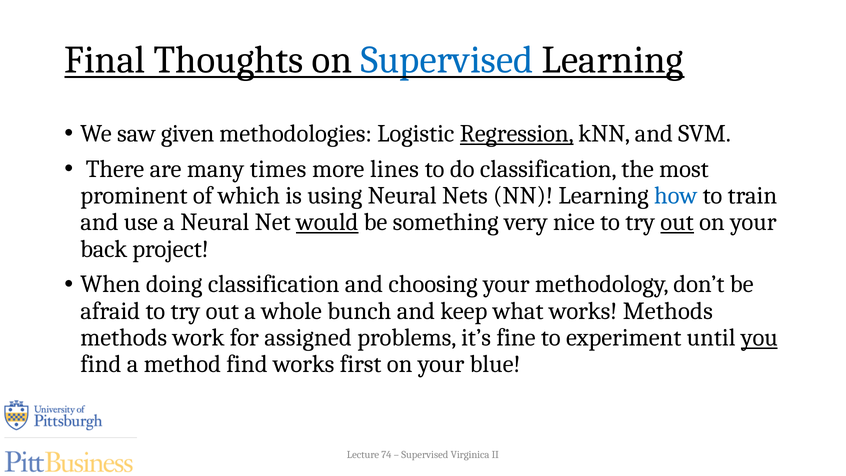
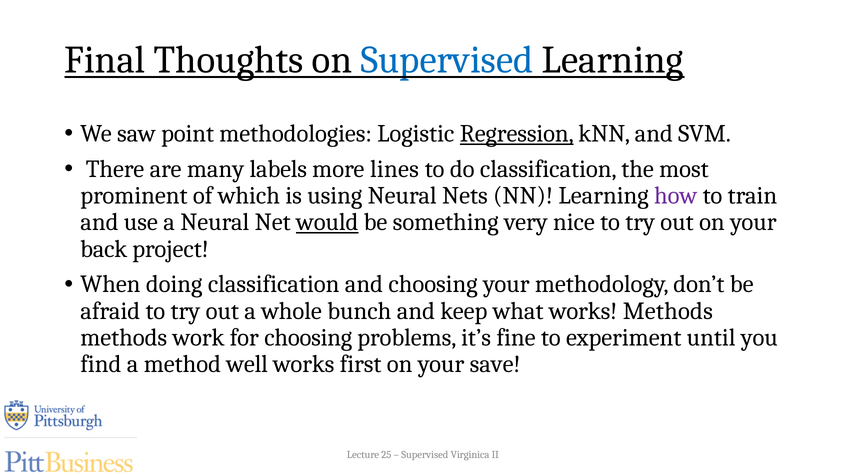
given: given -> point
times: times -> labels
how colour: blue -> purple
out at (677, 222) underline: present -> none
for assigned: assigned -> choosing
you underline: present -> none
method find: find -> well
blue: blue -> save
74: 74 -> 25
